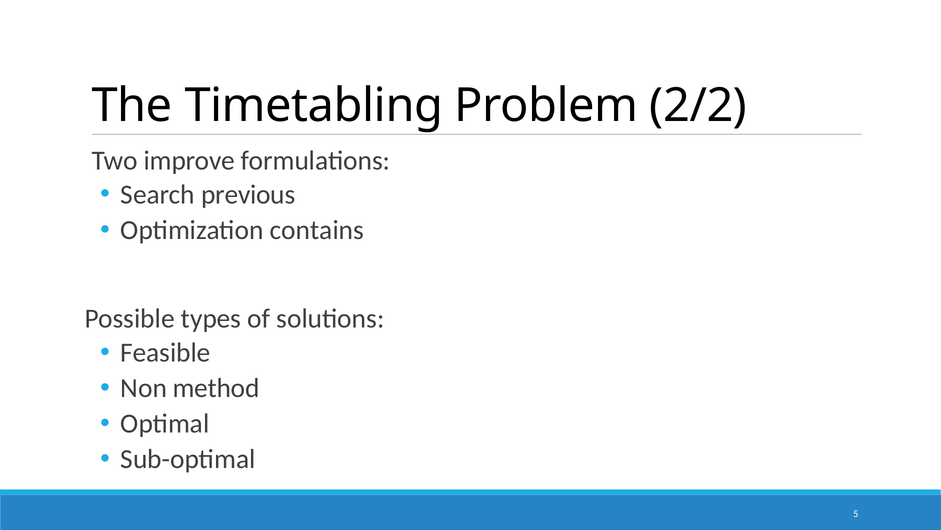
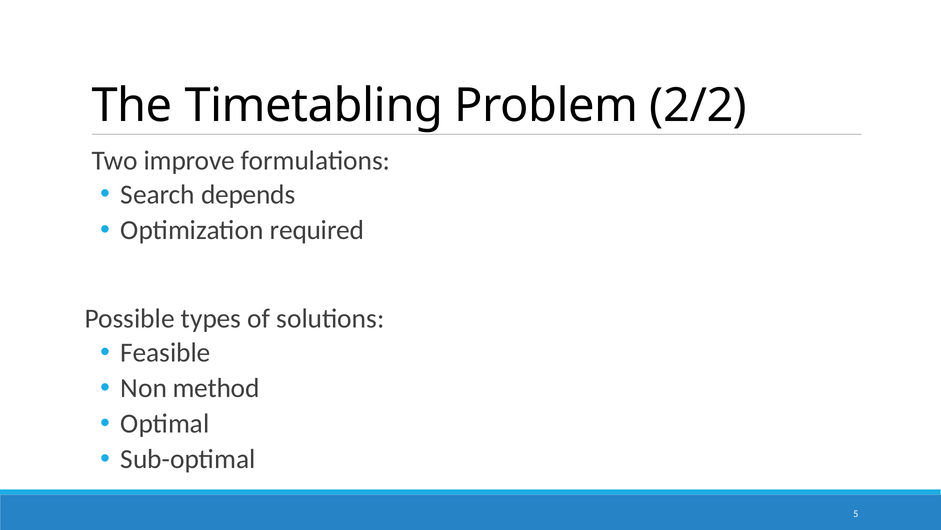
previous: previous -> depends
contains: contains -> required
